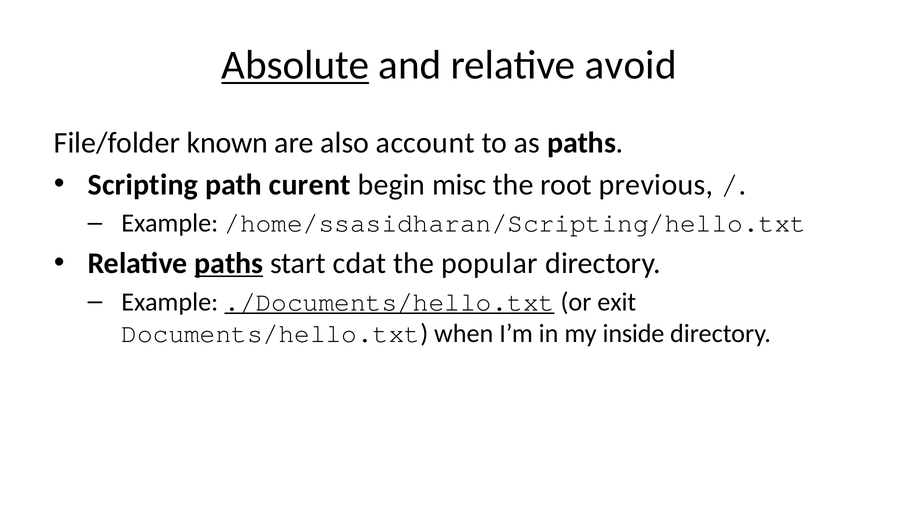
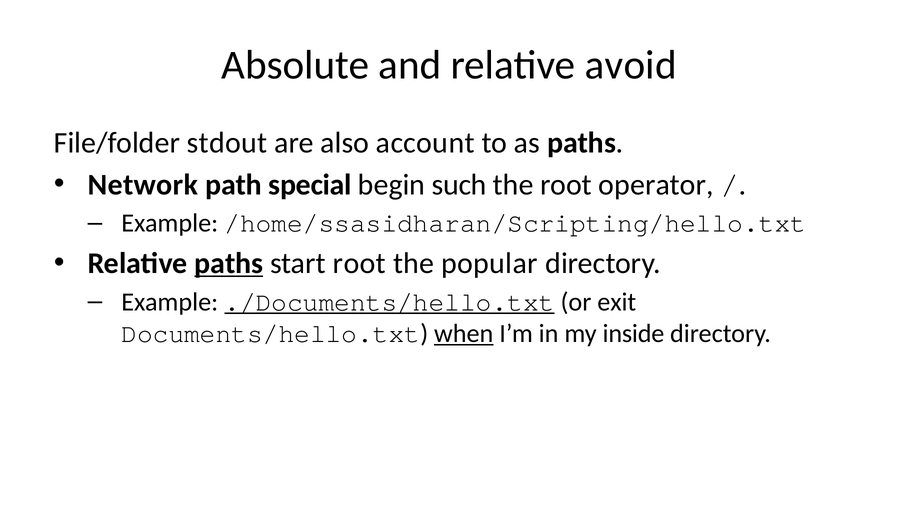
Absolute underline: present -> none
known: known -> stdout
Scripting: Scripting -> Network
curent: curent -> special
misc: misc -> such
previous: previous -> operator
start cdat: cdat -> root
when underline: none -> present
